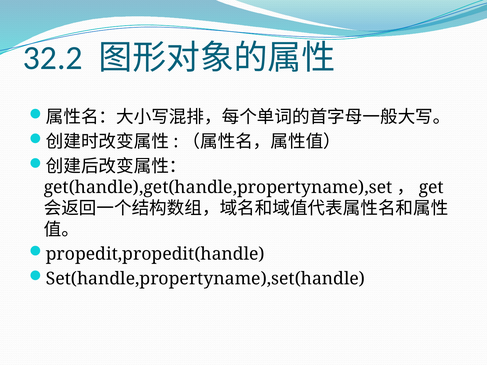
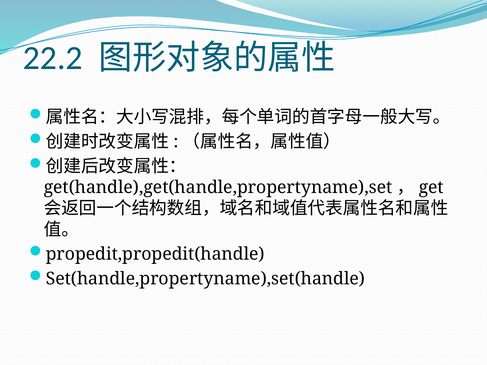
32.2: 32.2 -> 22.2
